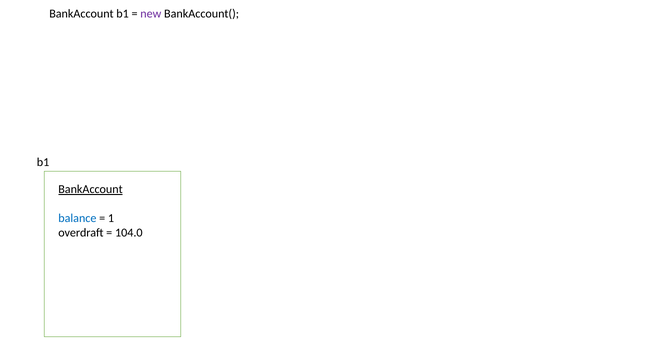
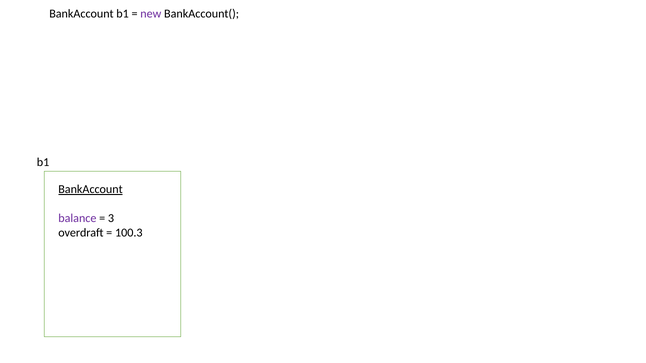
balance colour: blue -> purple
1: 1 -> 3
104.0: 104.0 -> 100.3
